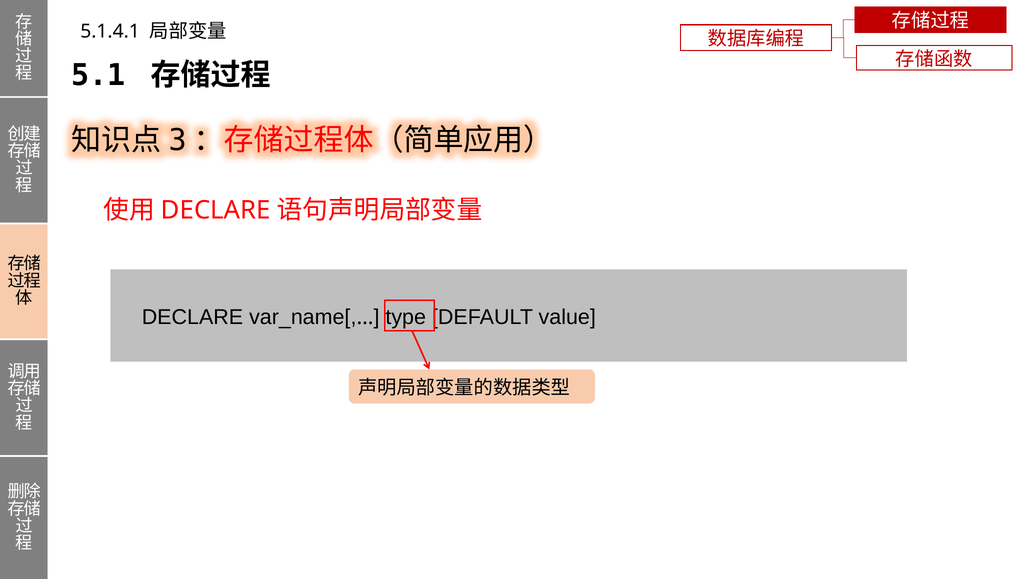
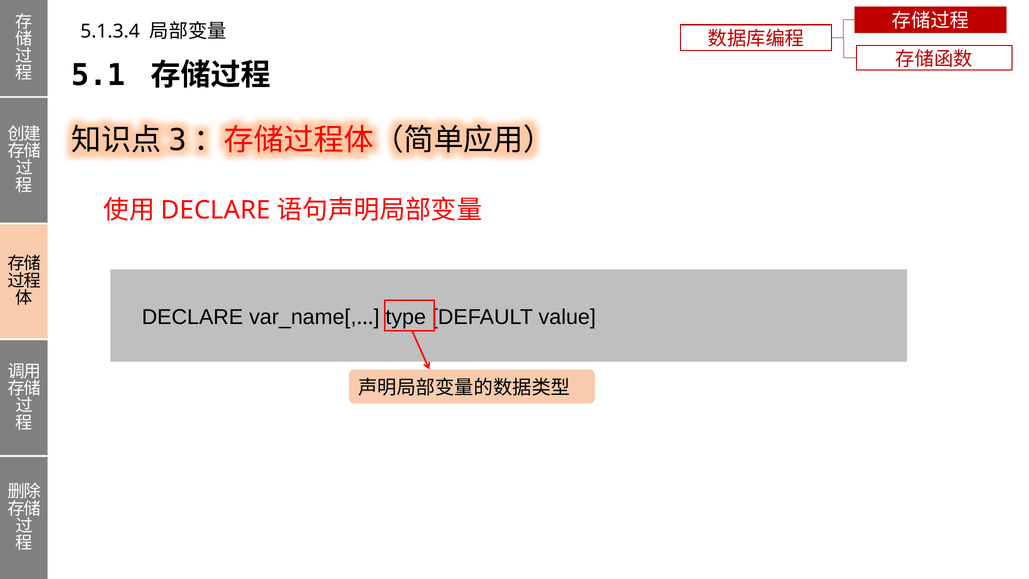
5.1.4.1: 5.1.4.1 -> 5.1.3.4
